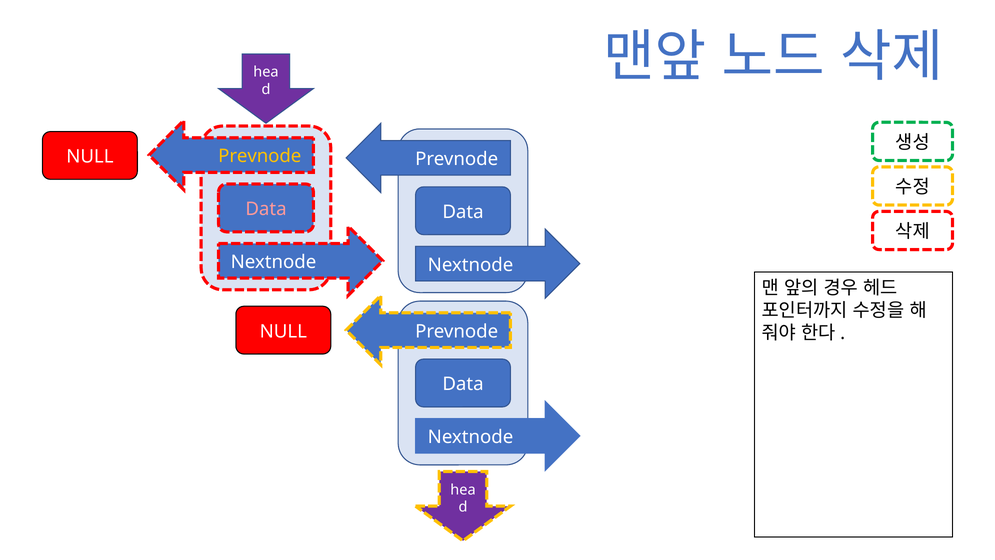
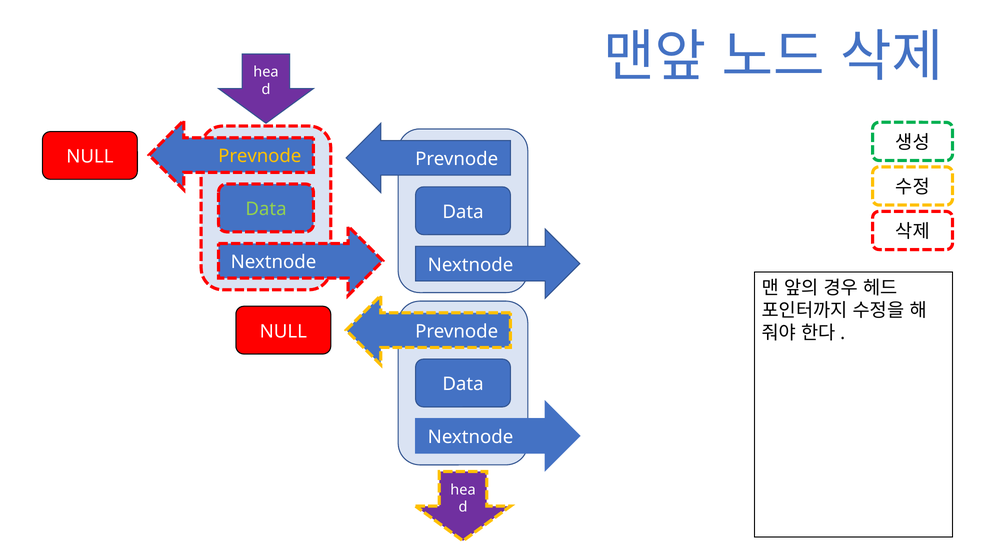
Data at (266, 209) colour: pink -> light green
